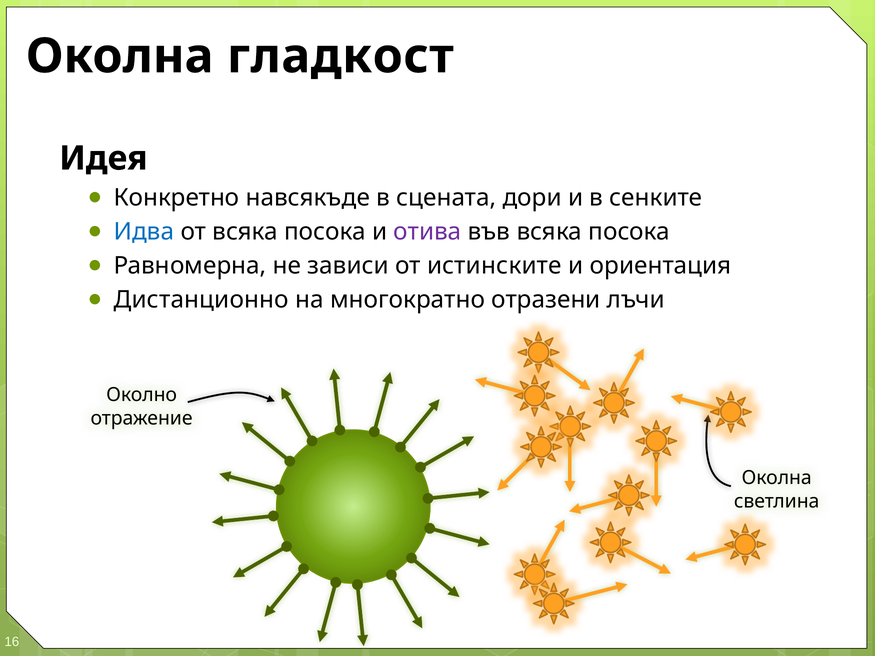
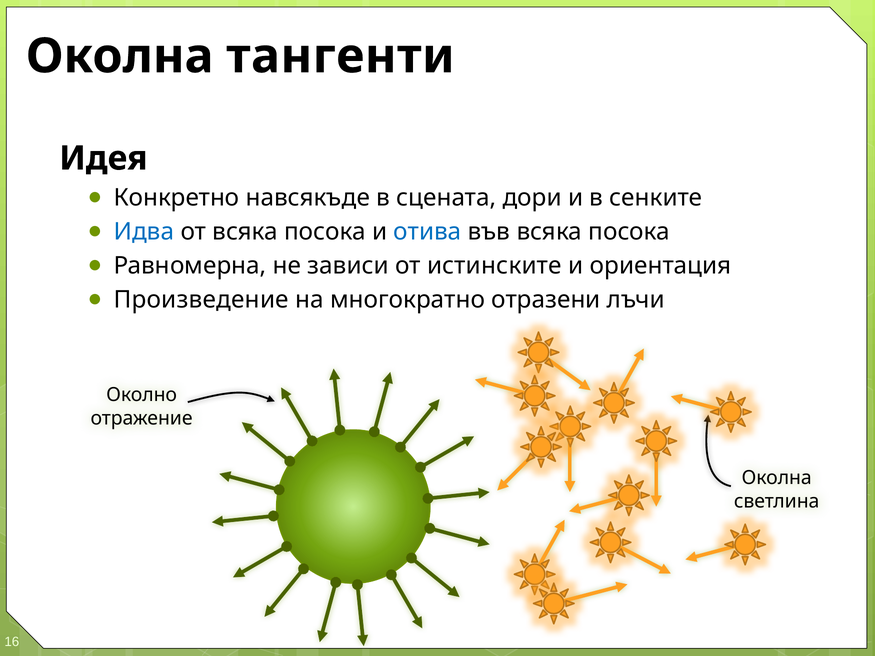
гладкост: гладкост -> тангенти
отива colour: purple -> blue
Дистанционно: Дистанционно -> Произведение
